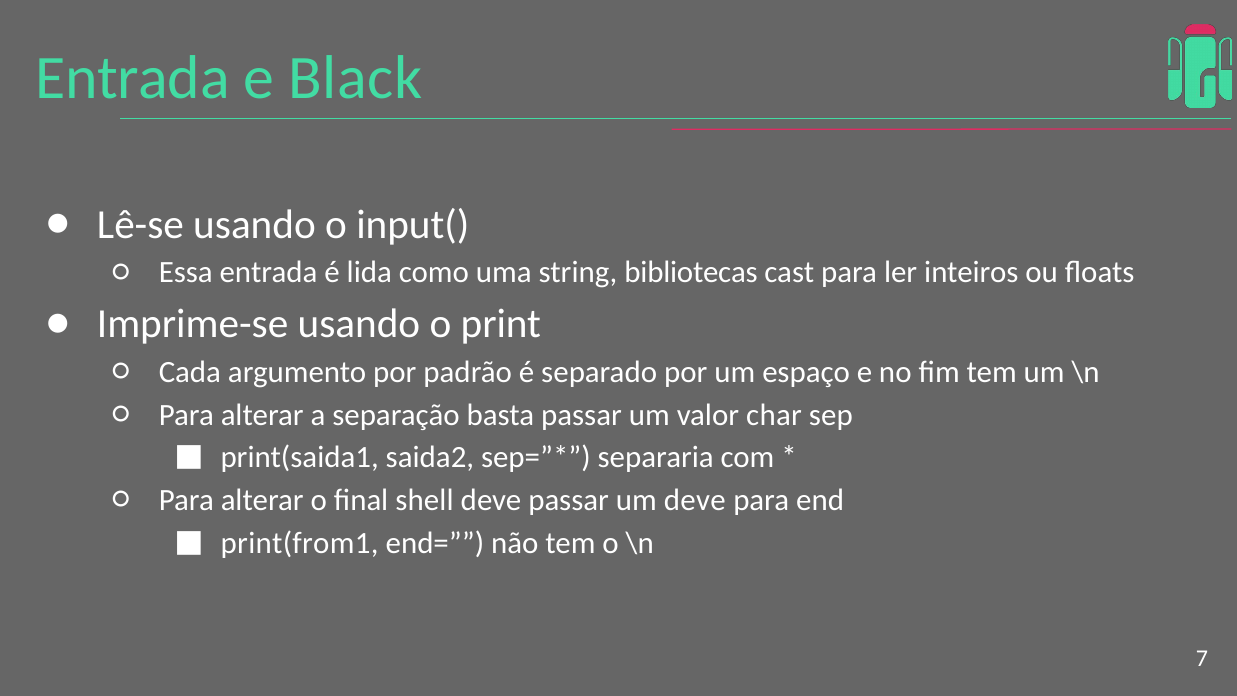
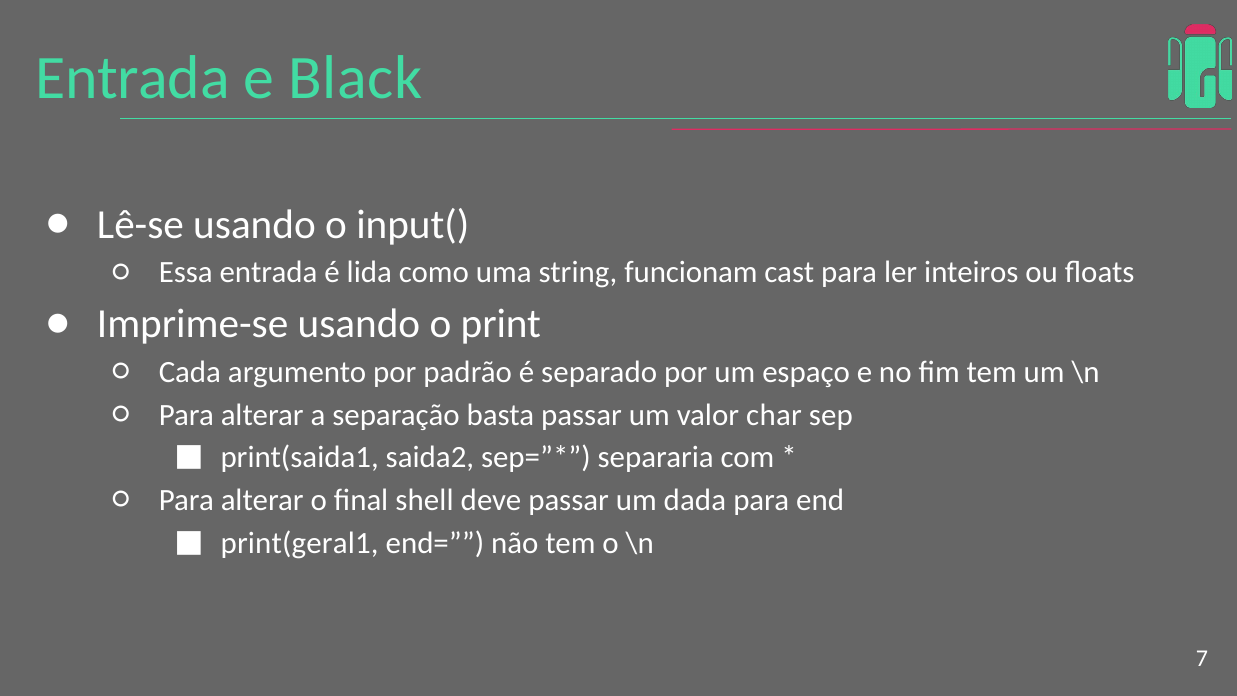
bibliotecas: bibliotecas -> funcionam
um deve: deve -> dada
print(from1: print(from1 -> print(geral1
